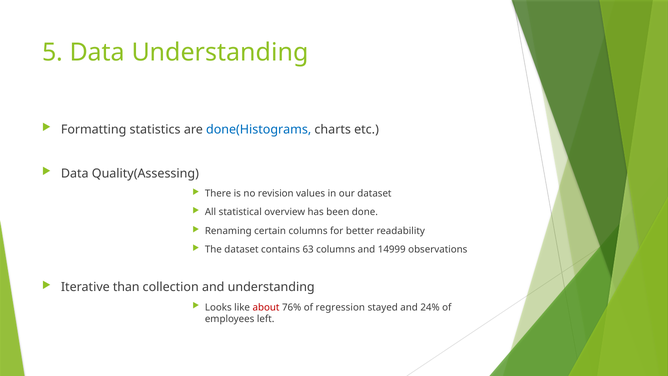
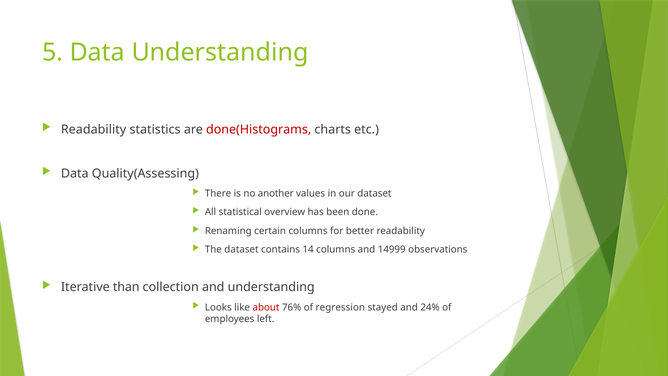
Formatting at (94, 129): Formatting -> Readability
done(Histograms colour: blue -> red
revision: revision -> another
63: 63 -> 14
